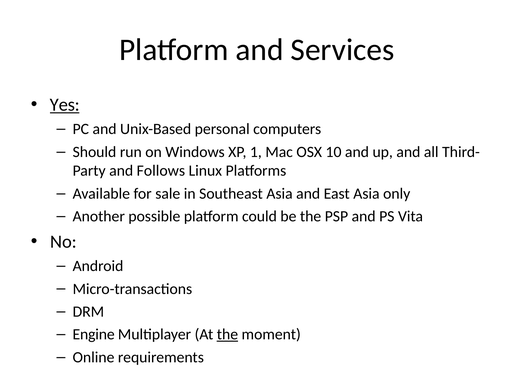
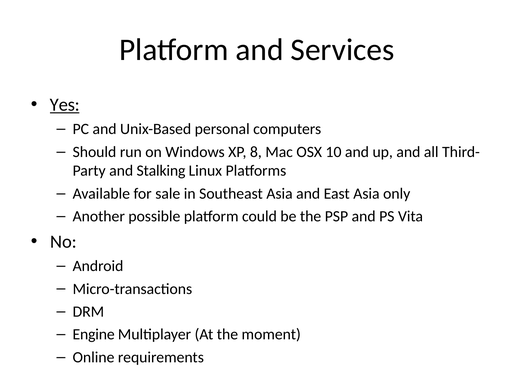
1: 1 -> 8
Follows: Follows -> Stalking
the at (227, 335) underline: present -> none
